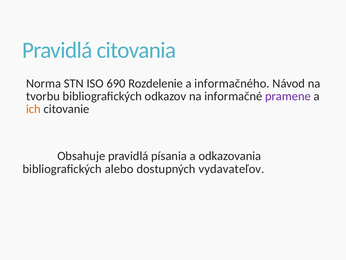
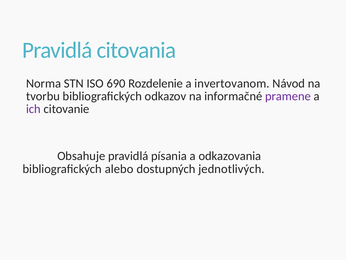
informačného: informačného -> invertovanom
ich colour: orange -> purple
vydavateľov: vydavateľov -> jednotlivých
